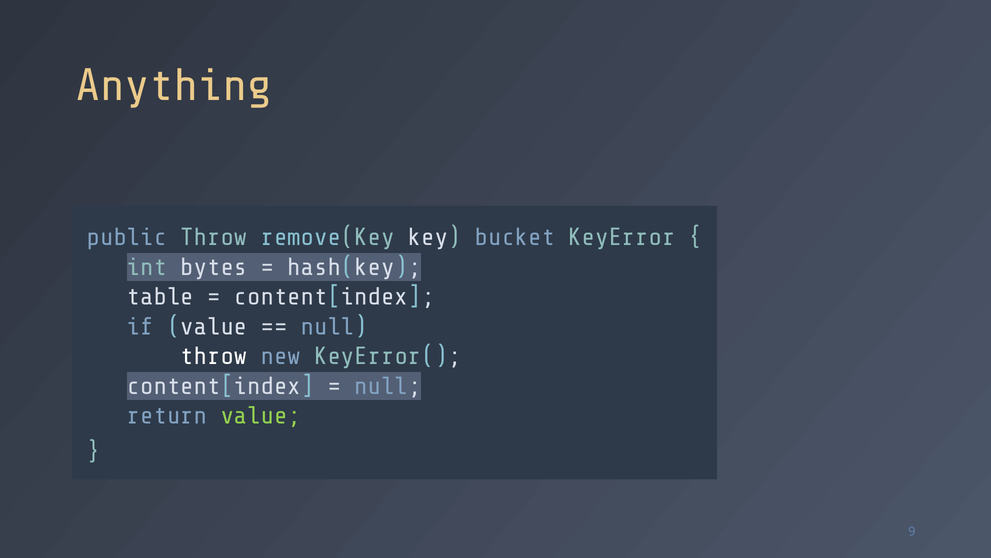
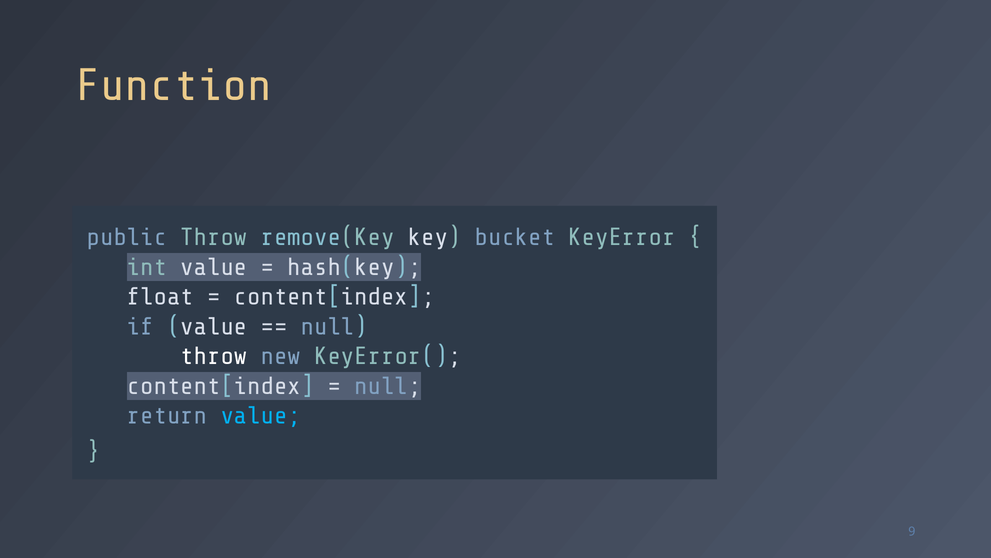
Anything: Anything -> Function
int bytes: bytes -> value
table: table -> float
value at (261, 415) colour: light green -> light blue
